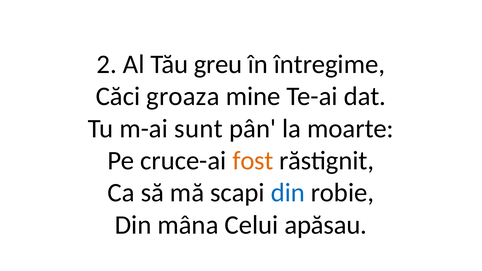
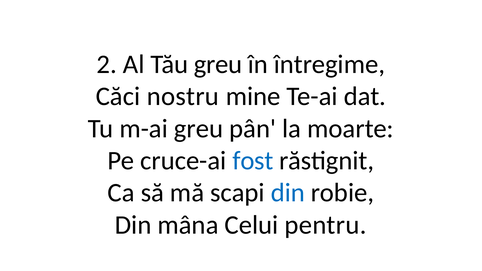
groaza: groaza -> nostru
m-ai sunt: sunt -> greu
fost colour: orange -> blue
apăsau: apăsau -> pentru
